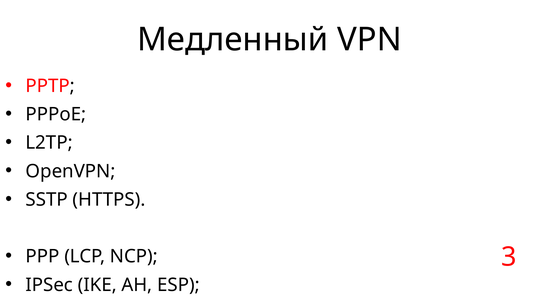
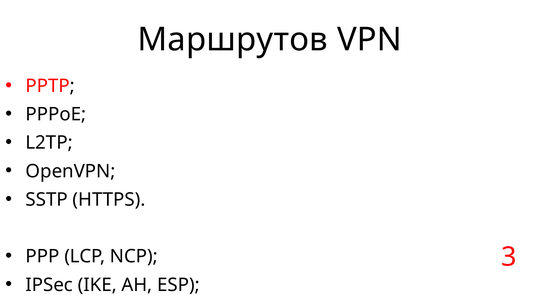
Медленный: Медленный -> Маршрутов
